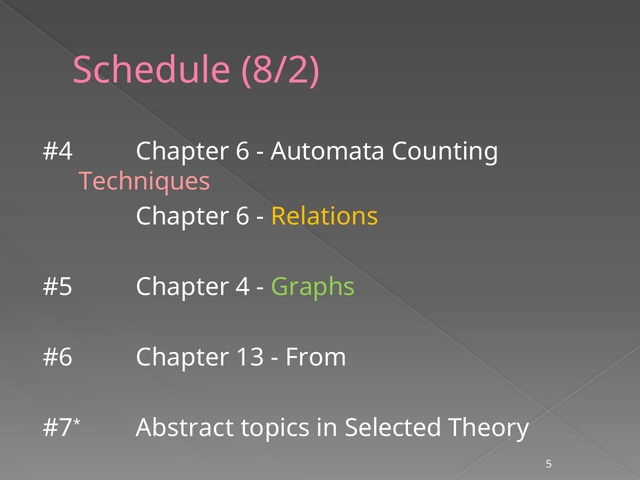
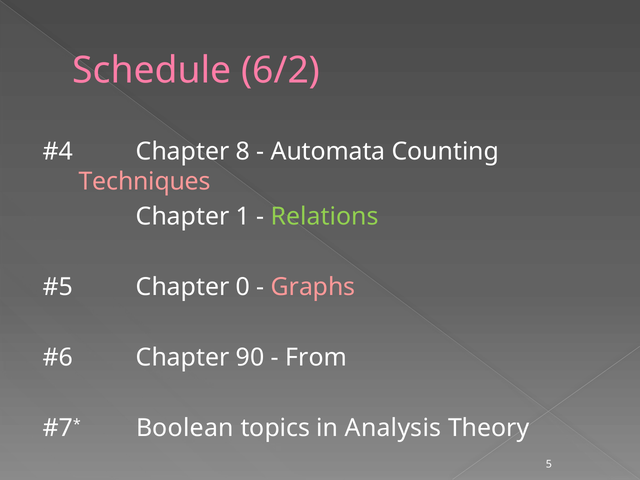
8/2: 8/2 -> 6/2
6 at (243, 152): 6 -> 8
6 at (243, 217): 6 -> 1
Relations colour: yellow -> light green
4: 4 -> 0
Graphs colour: light green -> pink
13: 13 -> 90
Abstract: Abstract -> Boolean
Selected: Selected -> Analysis
